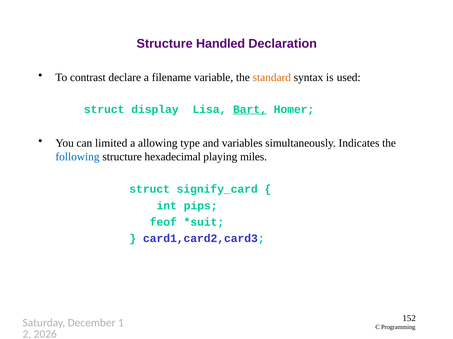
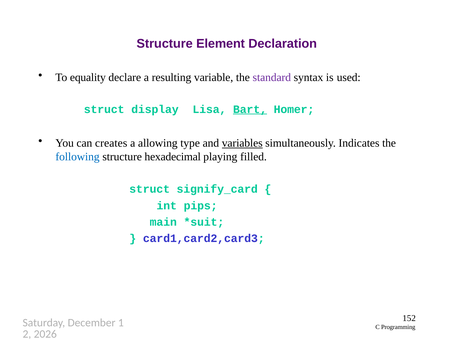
Handled: Handled -> Element
contrast: contrast -> equality
filename: filename -> resulting
standard colour: orange -> purple
limited: limited -> creates
variables underline: none -> present
miles: miles -> filled
feof: feof -> main
